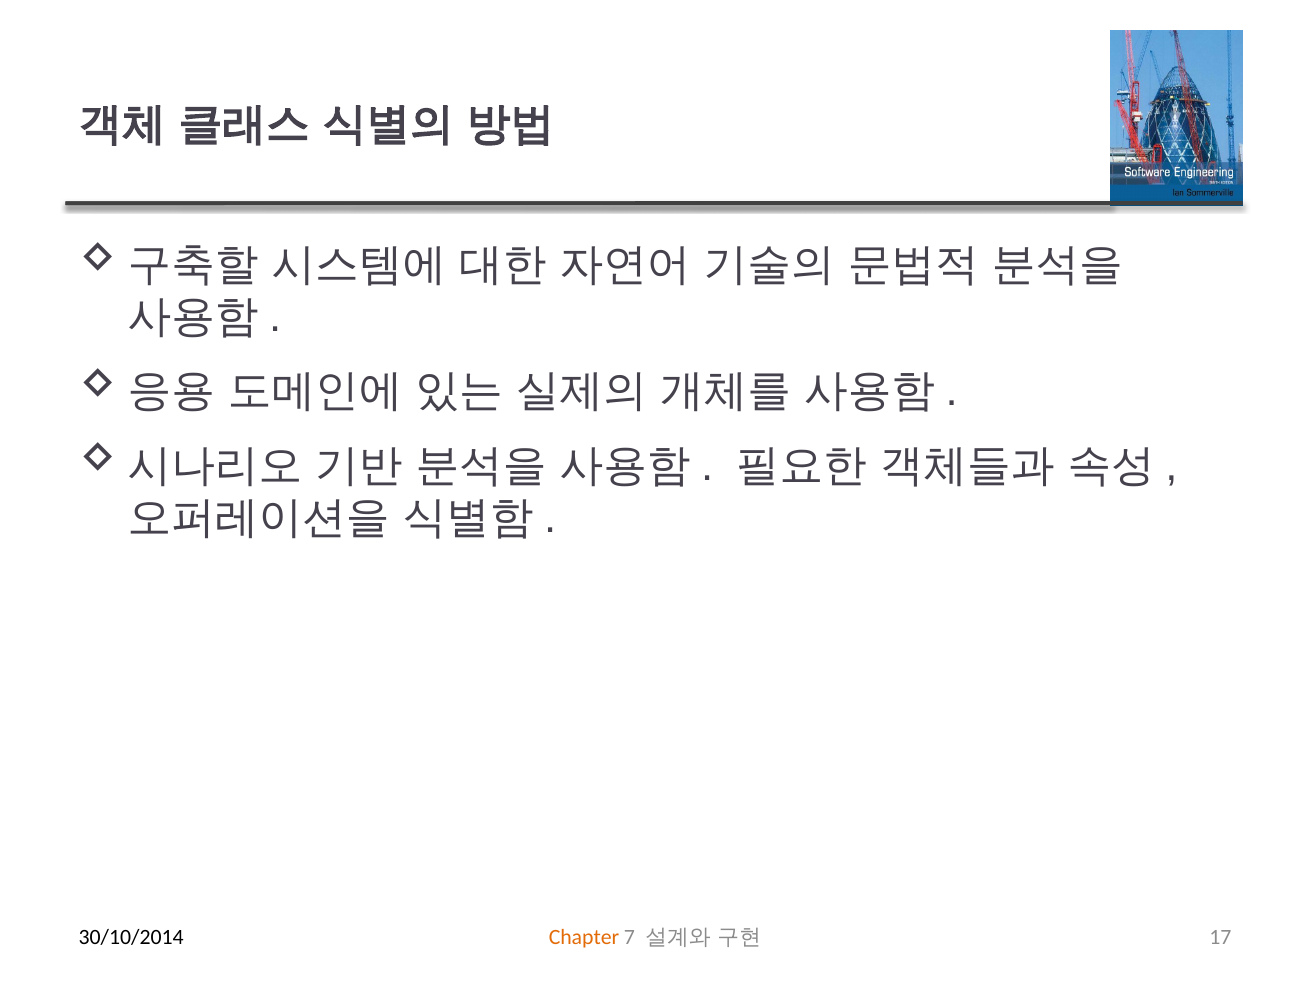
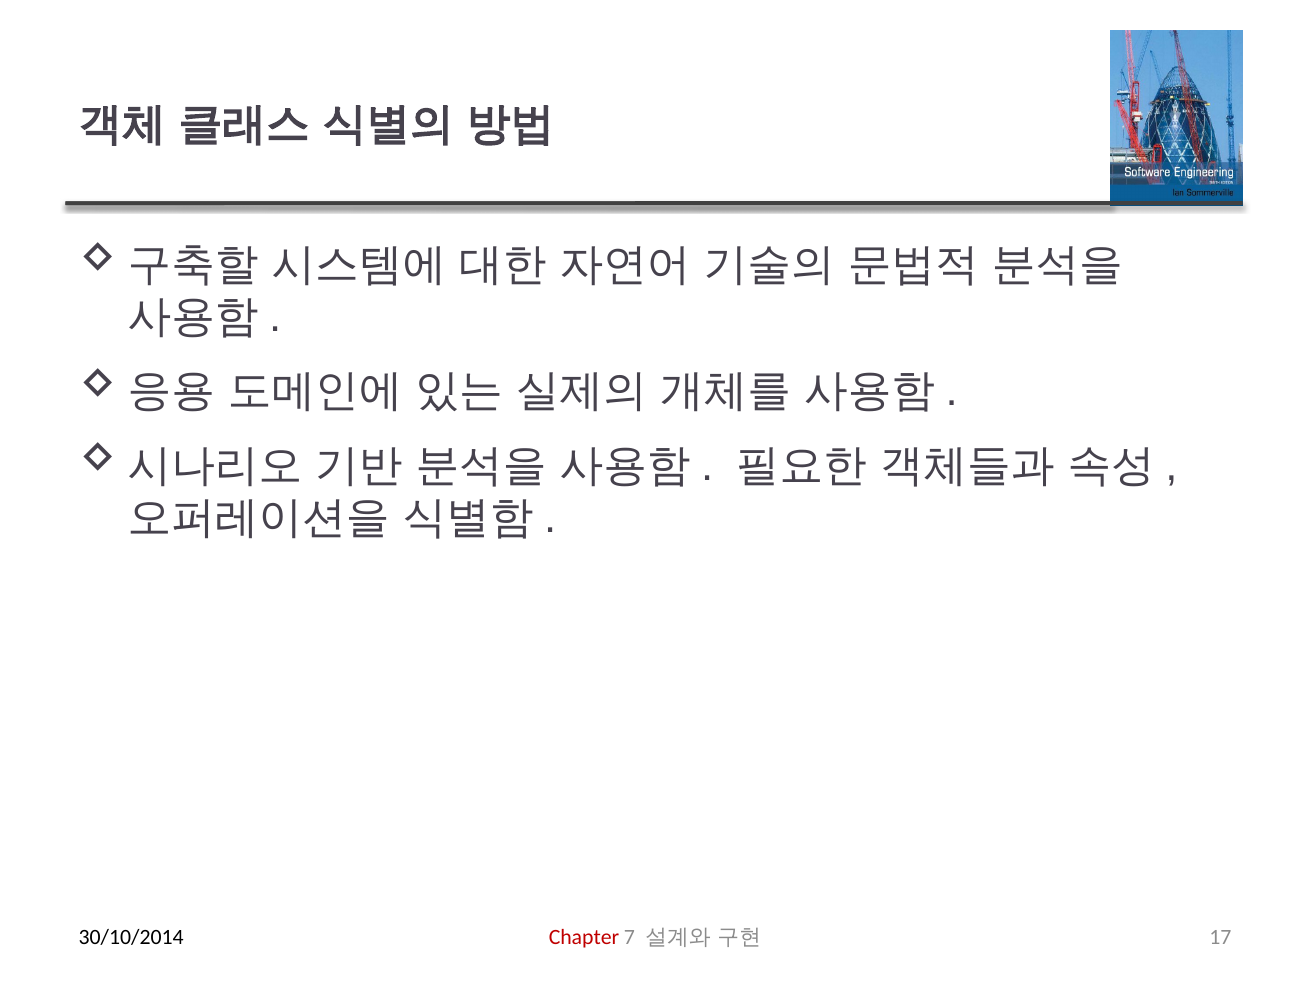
Chapter colour: orange -> red
